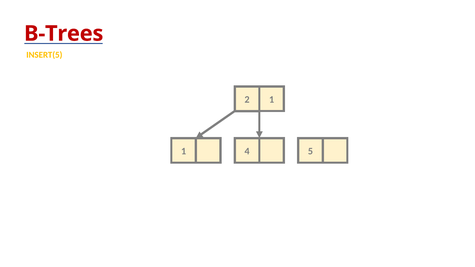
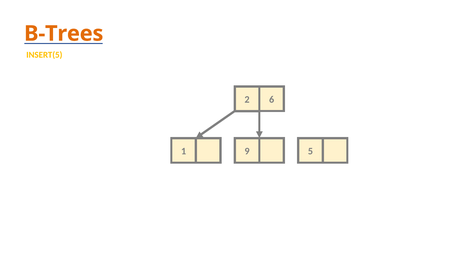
B-Trees colour: red -> orange
2 1: 1 -> 6
4: 4 -> 9
